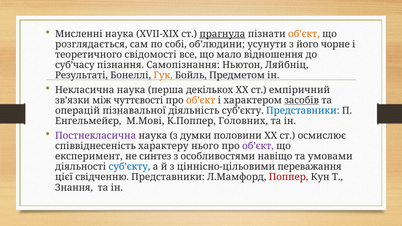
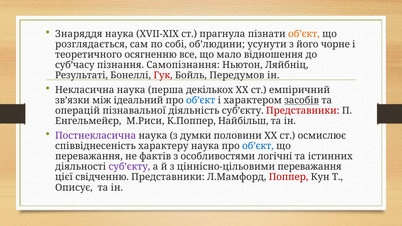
Мисленні: Мисленні -> Знаряддя
прагнула underline: present -> none
свідомості: свідомості -> осягненню
Гук colour: orange -> red
Предметом: Предметом -> Передумов
чуттєвості: чуттєвості -> ідеальний
об’єкт at (201, 100) colour: orange -> blue
Представники at (303, 111) colour: blue -> red
М.Мові: М.Мові -> М.Риси
Головних: Головних -> Найбільш
характеру нього: нього -> наука
об’єкт at (258, 146) colour: purple -> blue
експеримент at (89, 156): експеримент -> переважання
синтез: синтез -> фактів
навіщо: навіщо -> логічні
умовами: умовами -> істинних
суб’єкту at (129, 167) colour: blue -> purple
Знання: Знання -> Описує
